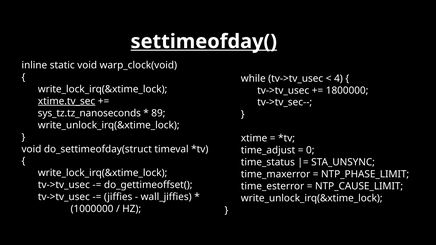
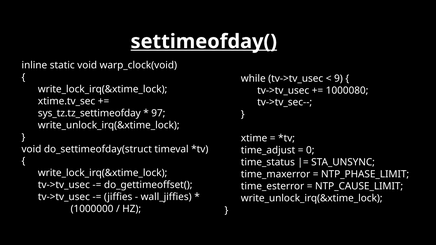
4: 4 -> 9
1800000: 1800000 -> 1000080
xtime.tv_sec underline: present -> none
sys_tz.tz_nanoseconds: sys_tz.tz_nanoseconds -> sys_tz.tz_settimeofday
89: 89 -> 97
